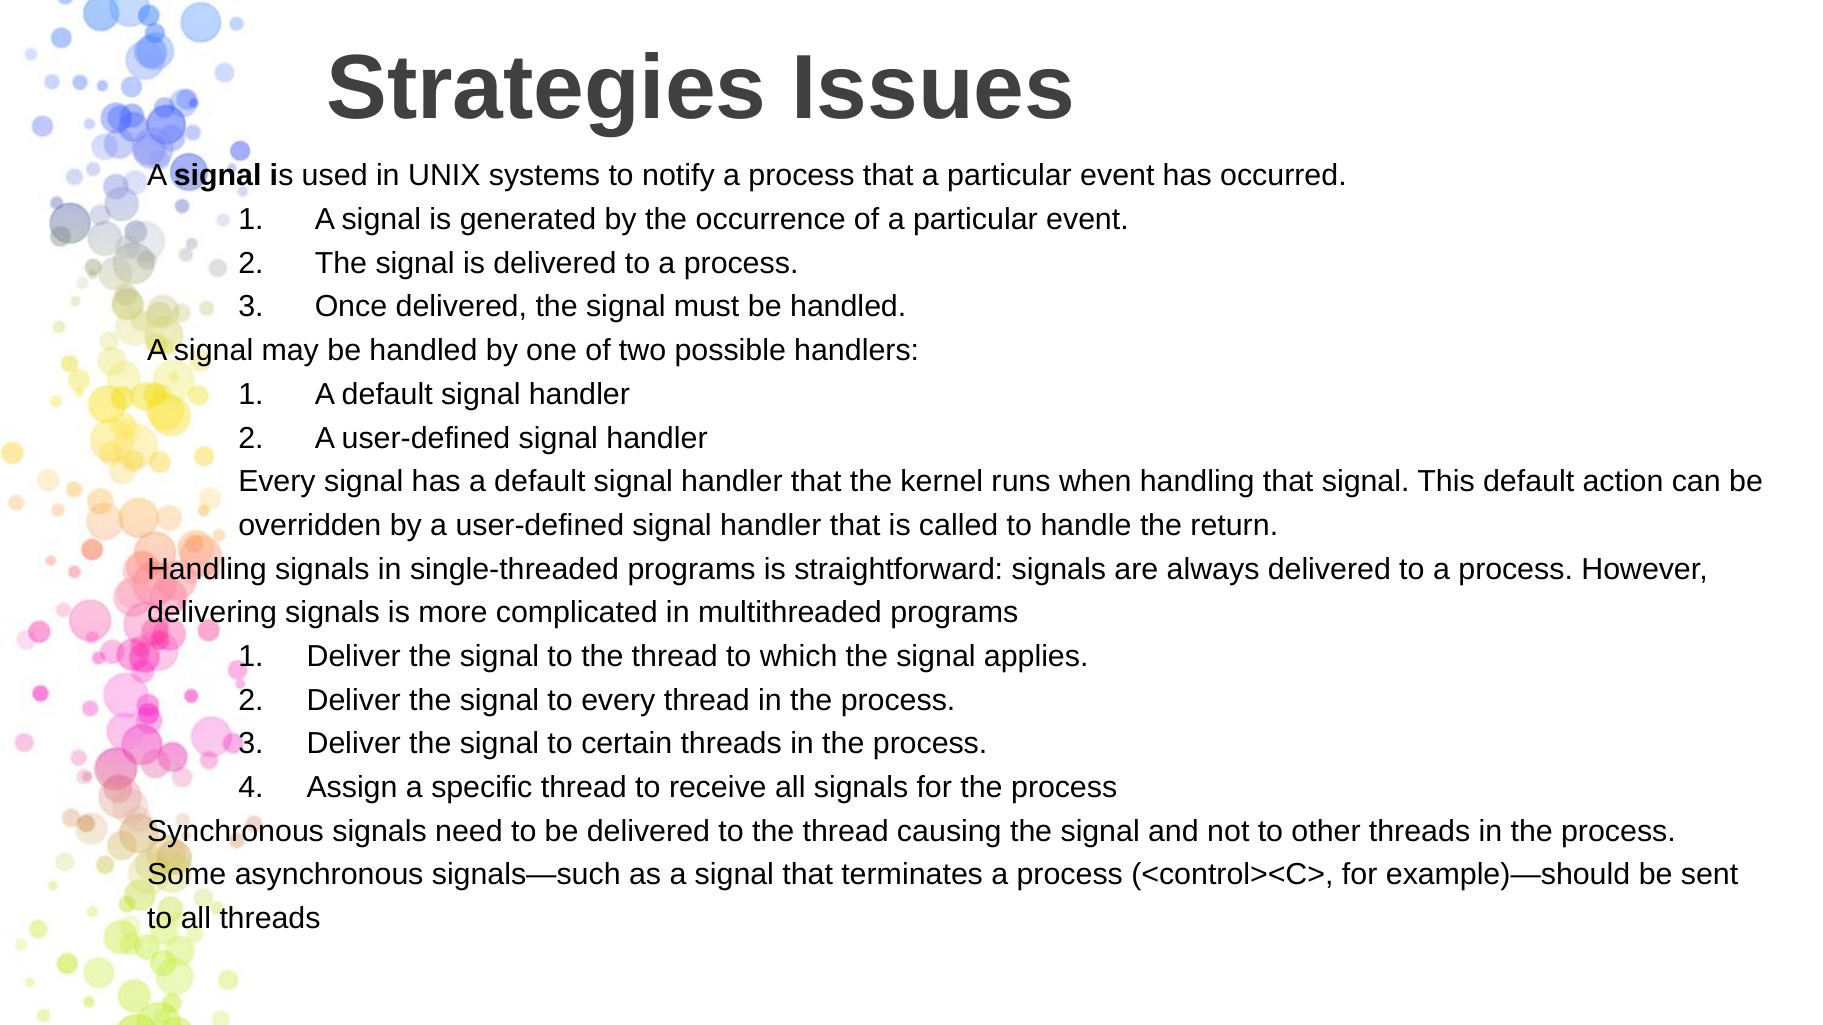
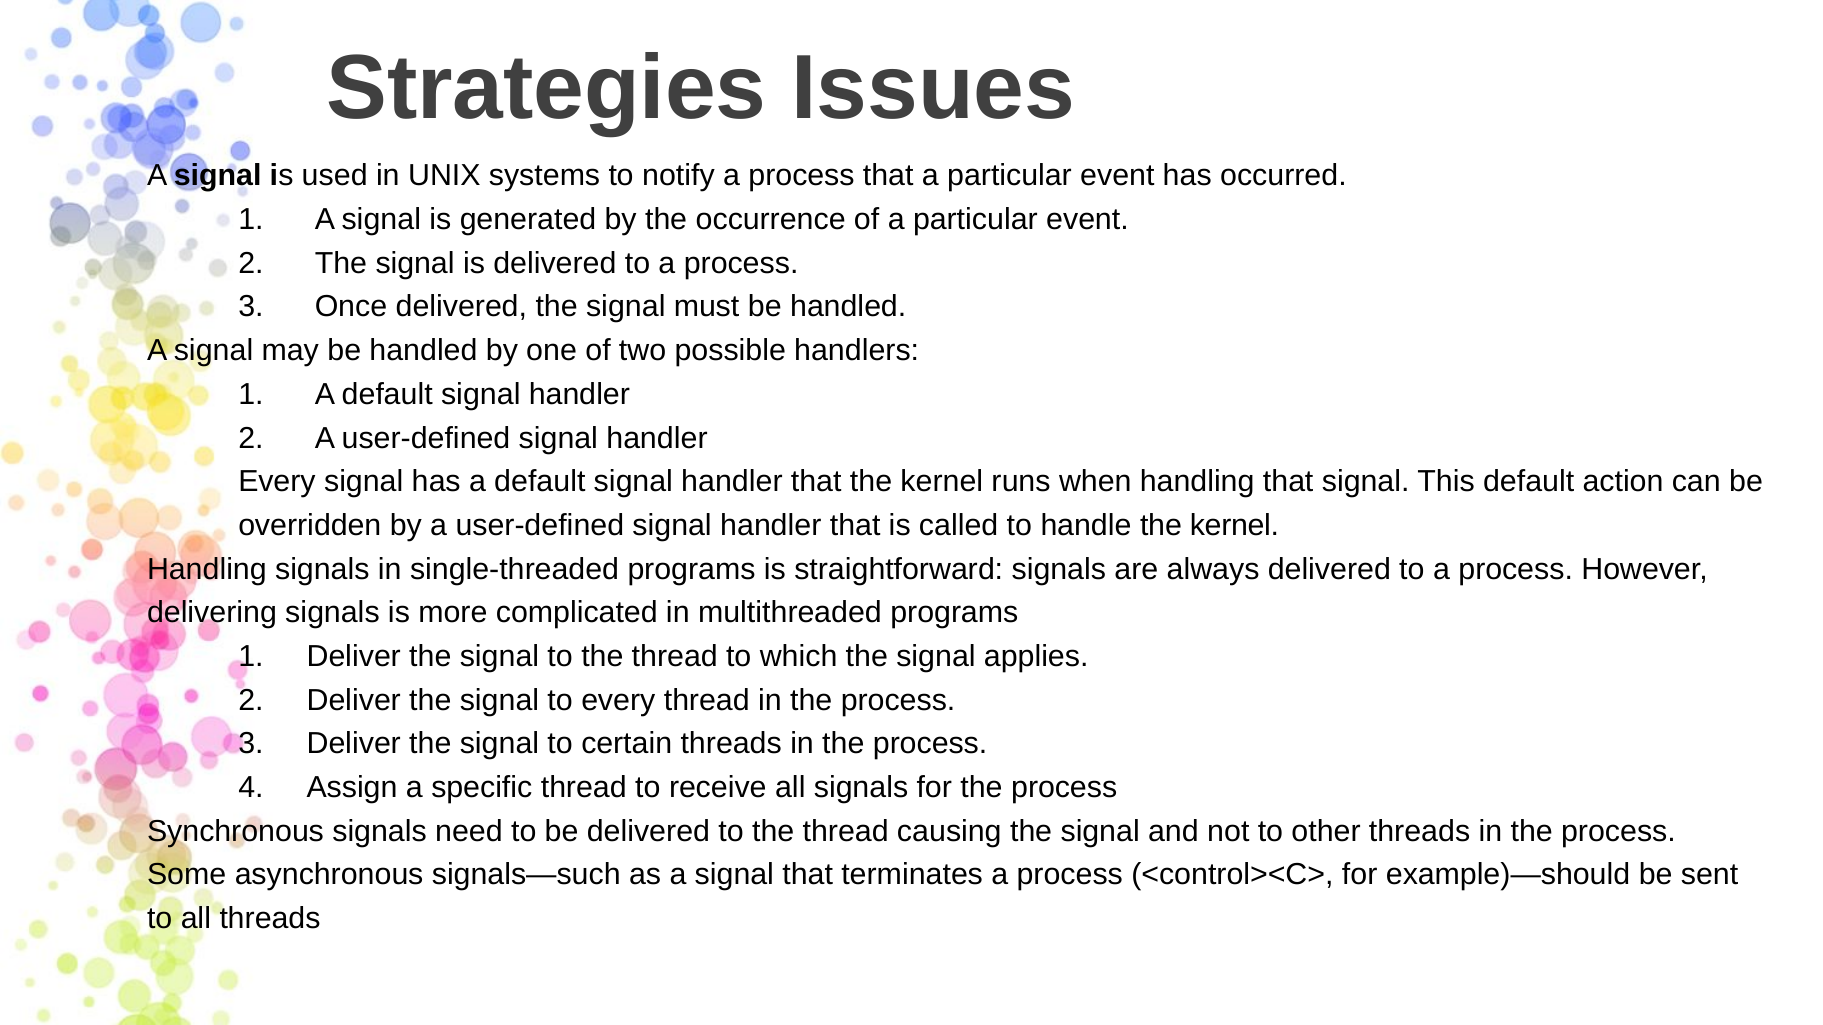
handle the return: return -> kernel
